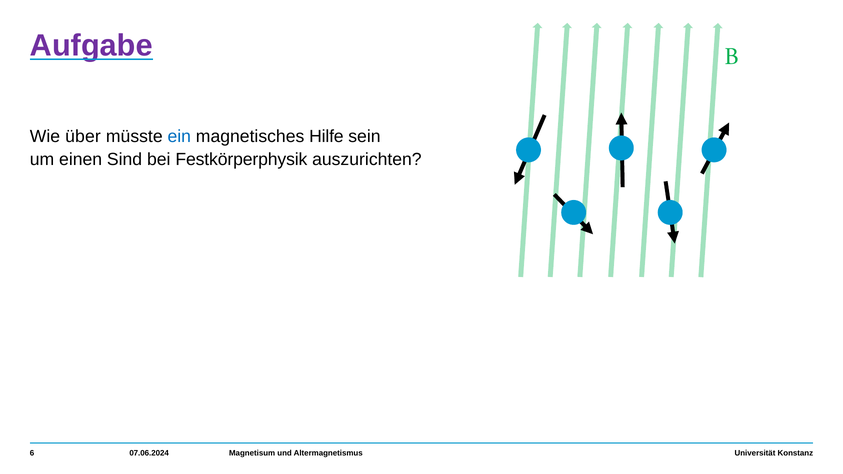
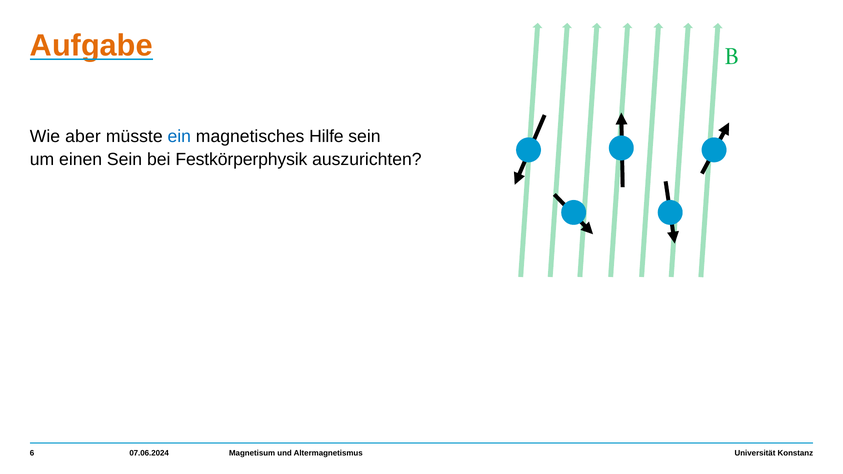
Aufgabe colour: purple -> orange
über: über -> aber
einen Sind: Sind -> Sein
